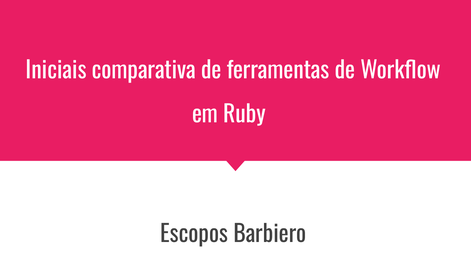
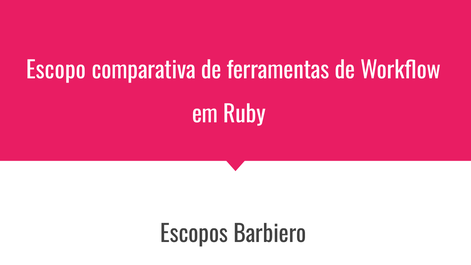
Iniciais: Iniciais -> Escopo
